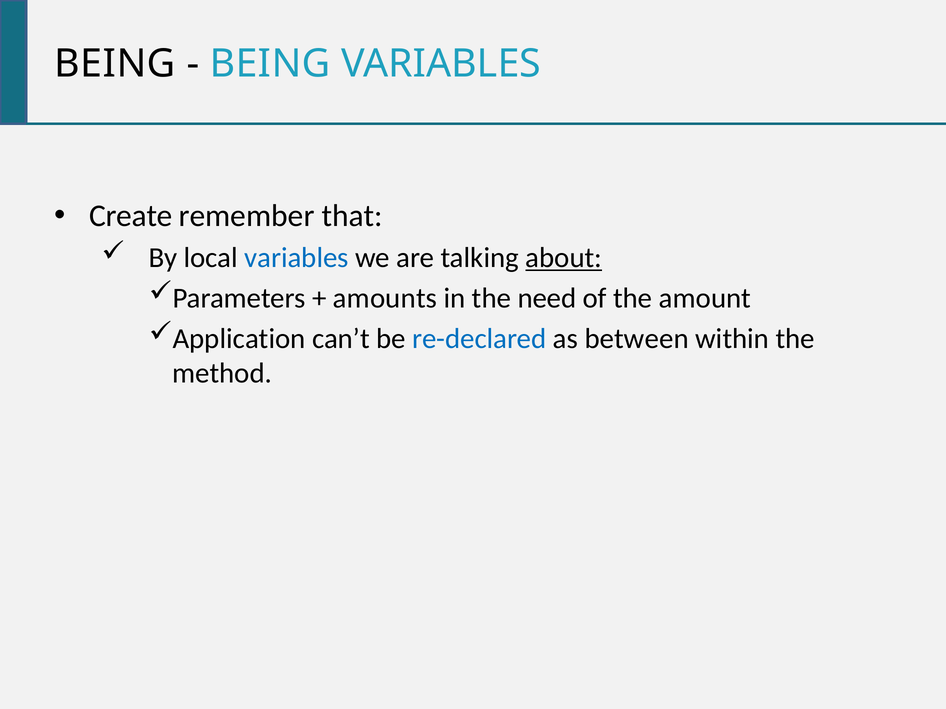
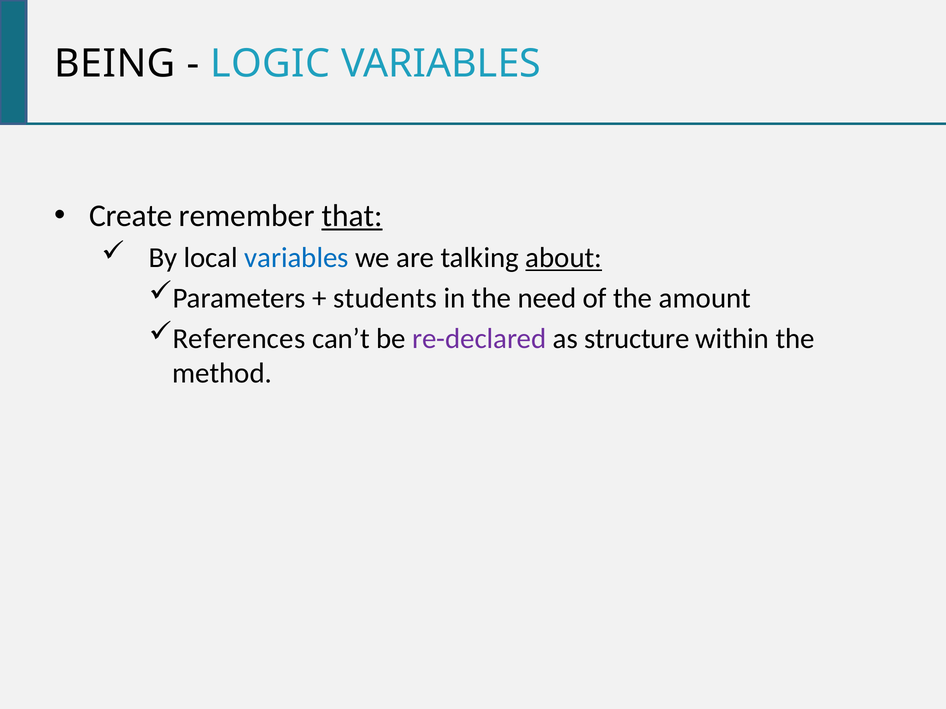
BEING at (270, 64): BEING -> LOGIC
that underline: none -> present
amounts: amounts -> students
Application: Application -> References
re-declared colour: blue -> purple
between: between -> structure
